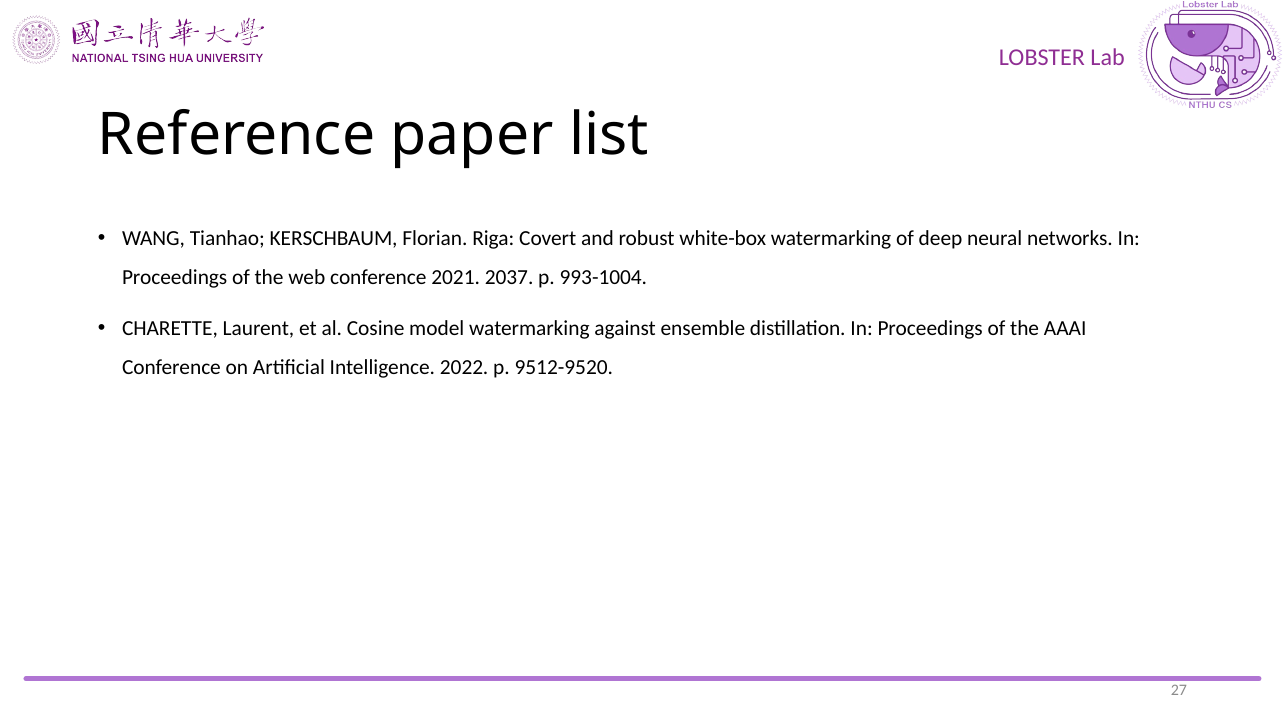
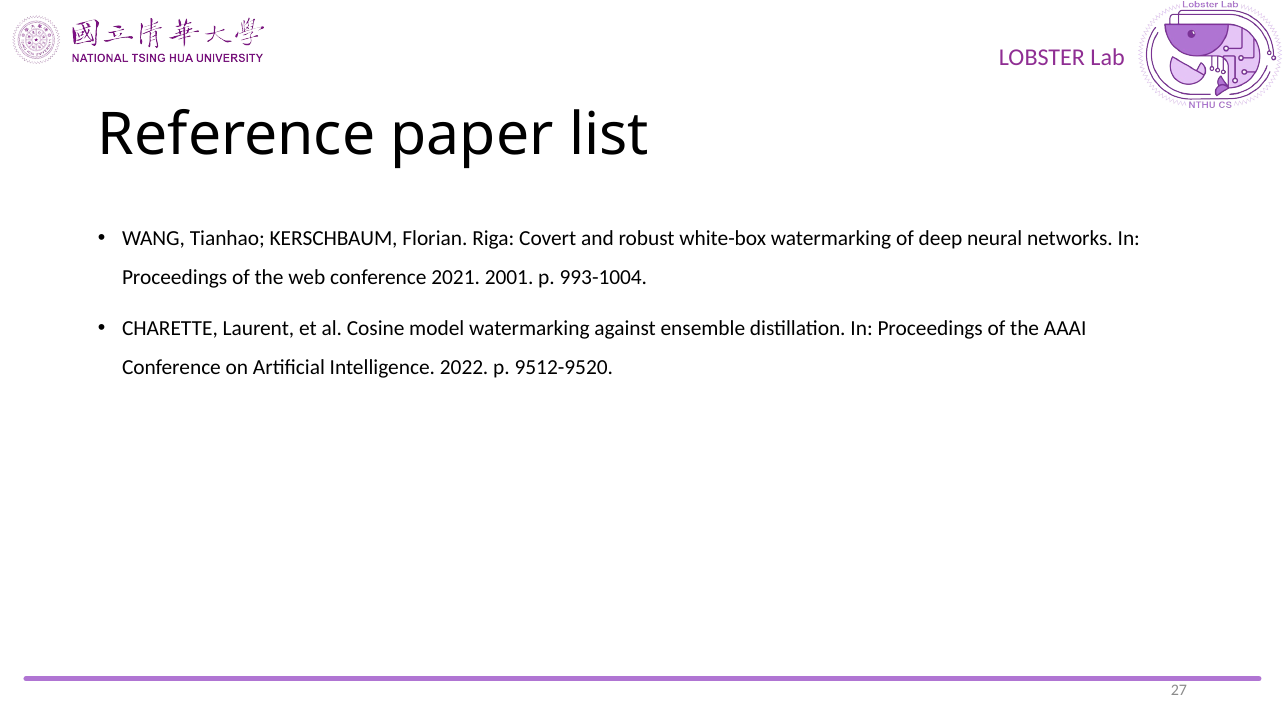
2037: 2037 -> 2001
